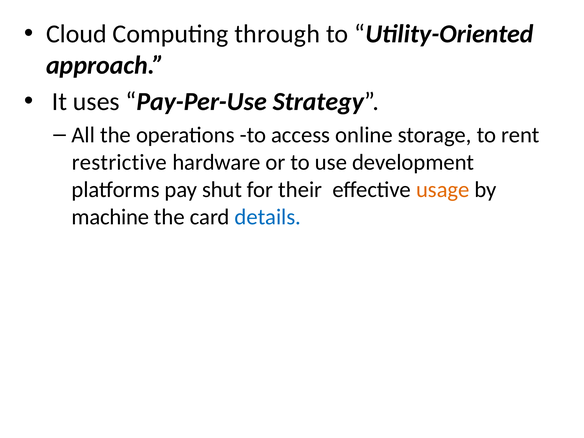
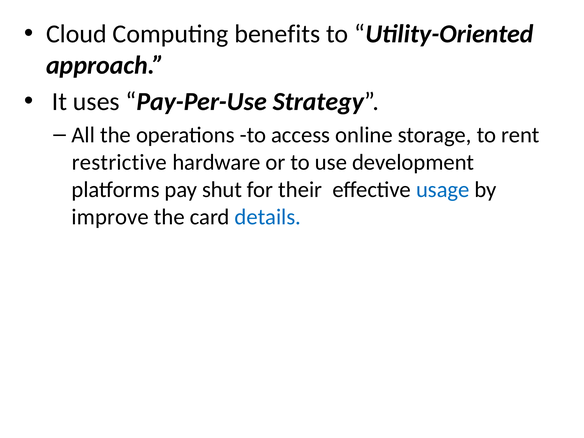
through: through -> benefits
usage colour: orange -> blue
machine: machine -> improve
